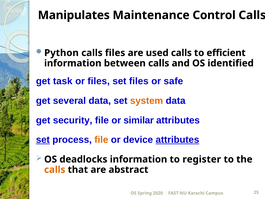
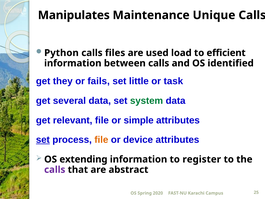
Control: Control -> Unique
used calls: calls -> load
task: task -> they
or files: files -> fails
set files: files -> little
safe: safe -> task
system colour: orange -> green
security: security -> relevant
similar: similar -> simple
attributes at (177, 140) underline: present -> none
deadlocks: deadlocks -> extending
calls at (55, 169) colour: orange -> purple
